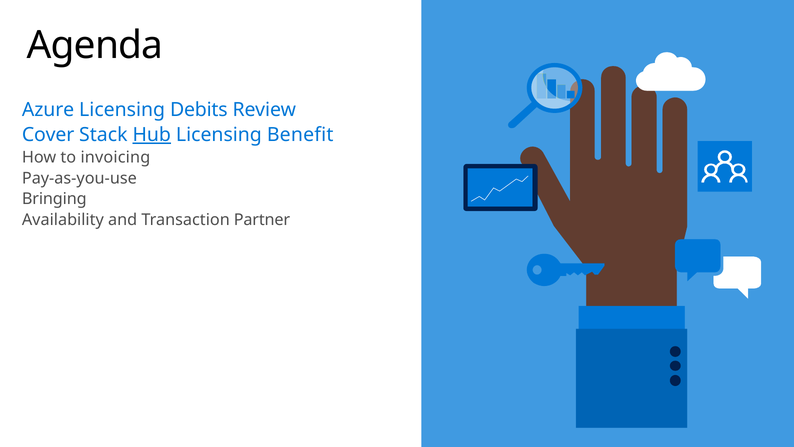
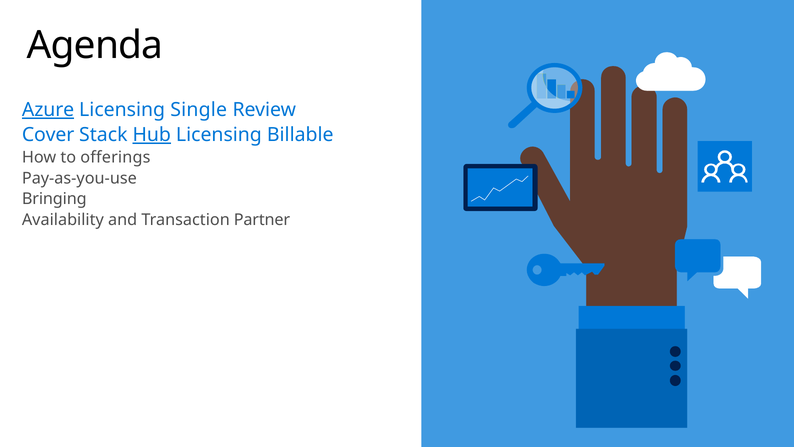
Azure underline: none -> present
Debits: Debits -> Single
Benefit: Benefit -> Billable
invoicing: invoicing -> offerings
